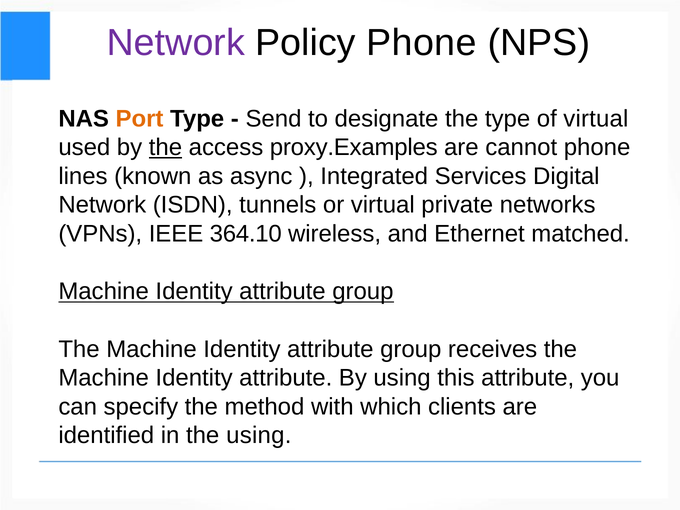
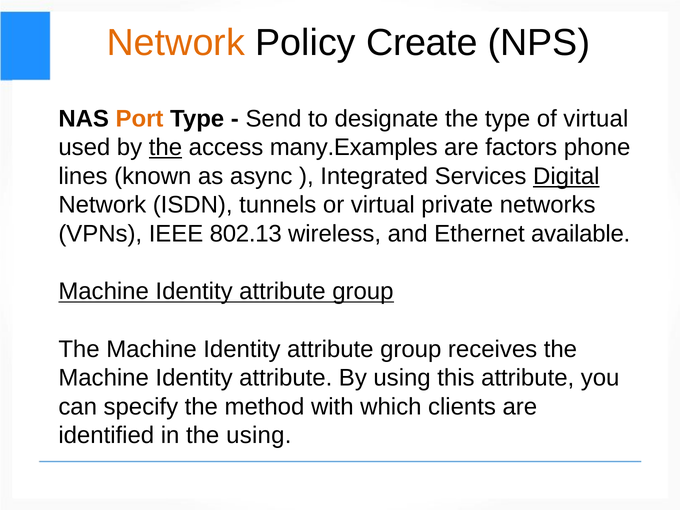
Network at (176, 43) colour: purple -> orange
Policy Phone: Phone -> Create
proxy.Examples: proxy.Examples -> many.Examples
cannot: cannot -> factors
Digital underline: none -> present
364.10: 364.10 -> 802.13
matched: matched -> available
